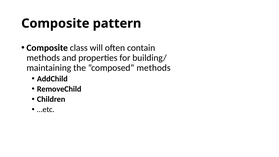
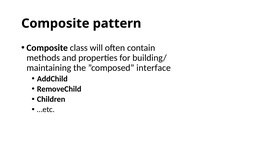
”composed methods: methods -> interface
